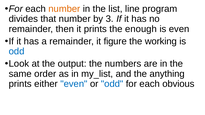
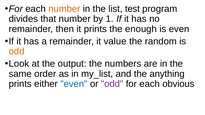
line: line -> test
3: 3 -> 1
figure: figure -> value
working: working -> random
odd at (17, 52) colour: blue -> orange
odd at (112, 84) colour: blue -> purple
